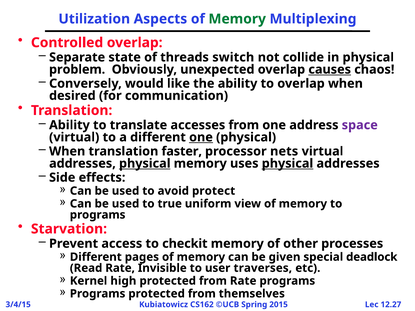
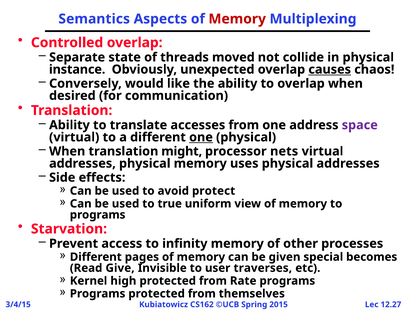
Utilization: Utilization -> Semantics
Memory at (237, 19) colour: green -> red
switch: switch -> moved
problem: problem -> instance
faster: faster -> might
physical at (145, 164) underline: present -> none
physical at (287, 164) underline: present -> none
checkit: checkit -> infinity
deadlock: deadlock -> becomes
Read Rate: Rate -> Give
